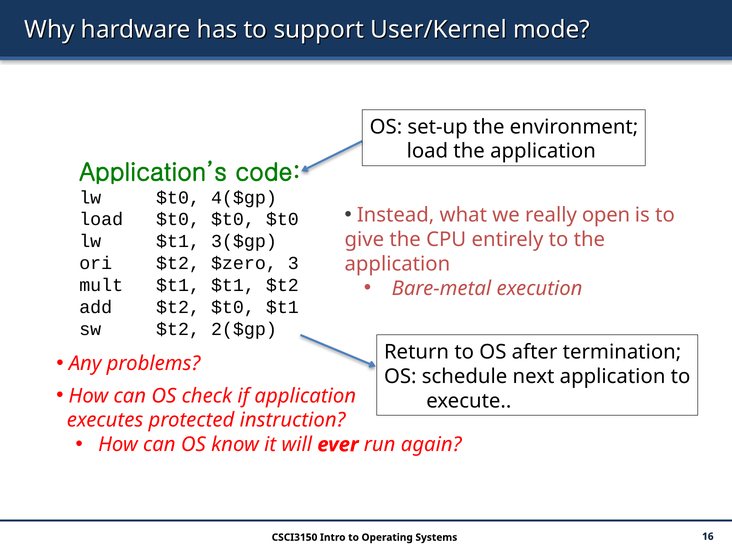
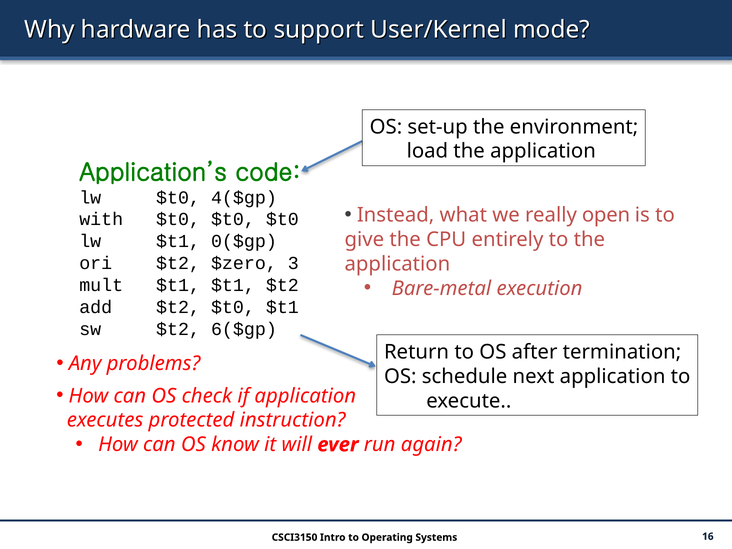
load at (101, 219): load -> with
3($gp: 3($gp -> 0($gp
2($gp: 2($gp -> 6($gp
